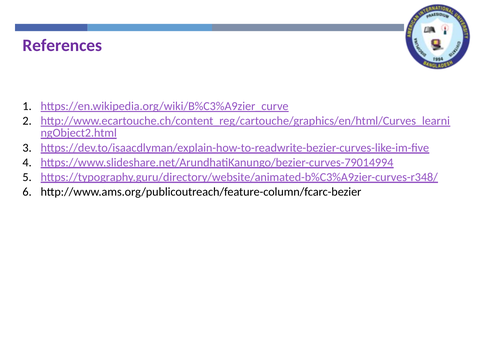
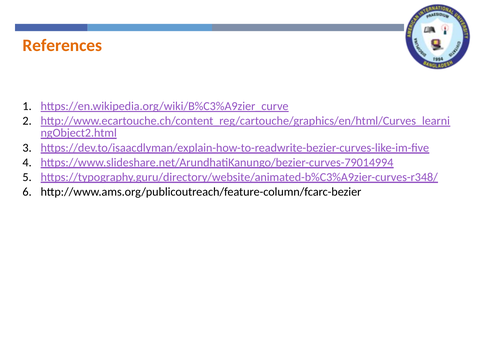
References colour: purple -> orange
